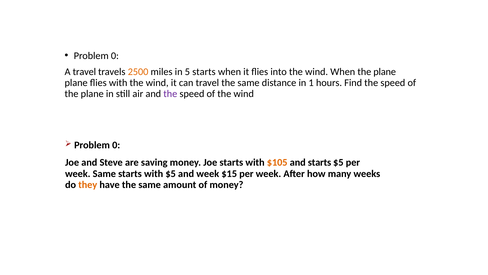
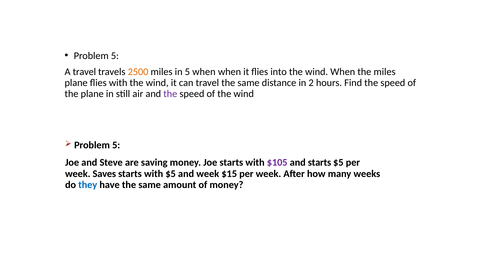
0 at (115, 56): 0 -> 5
5 starts: starts -> when
When the plane: plane -> miles
1: 1 -> 2
0 at (116, 145): 0 -> 5
$105 colour: orange -> purple
week Same: Same -> Saves
they colour: orange -> blue
